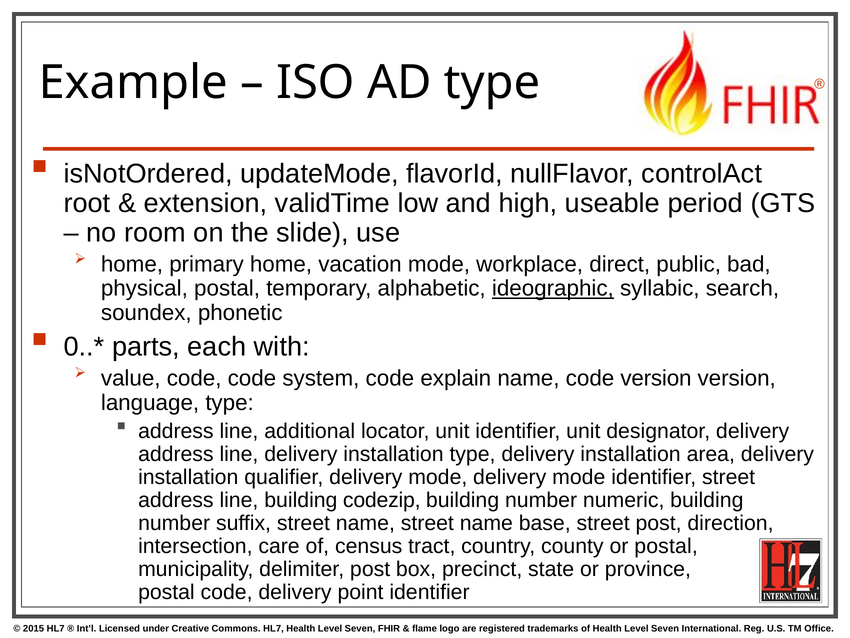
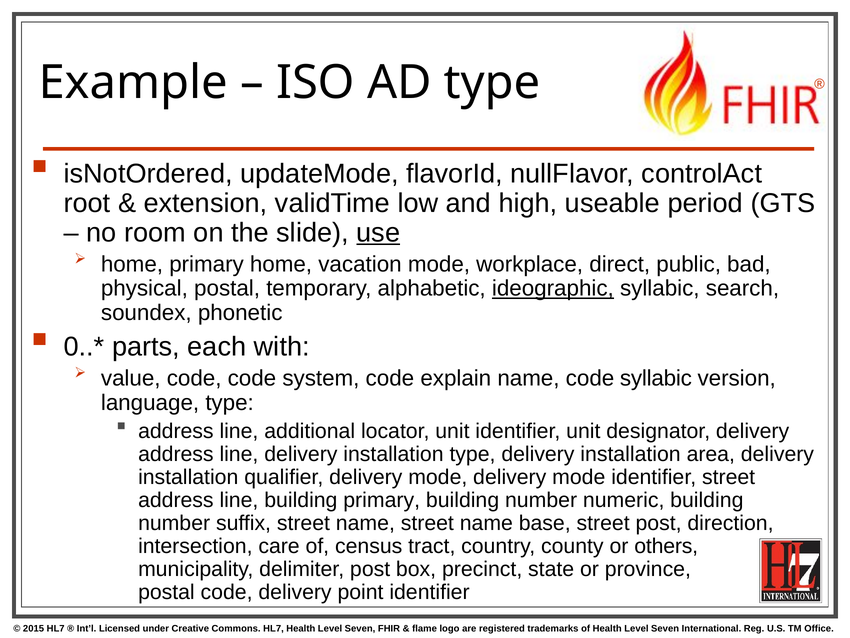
use underline: none -> present
code version: version -> syllabic
building codezip: codezip -> primary
or postal: postal -> others
